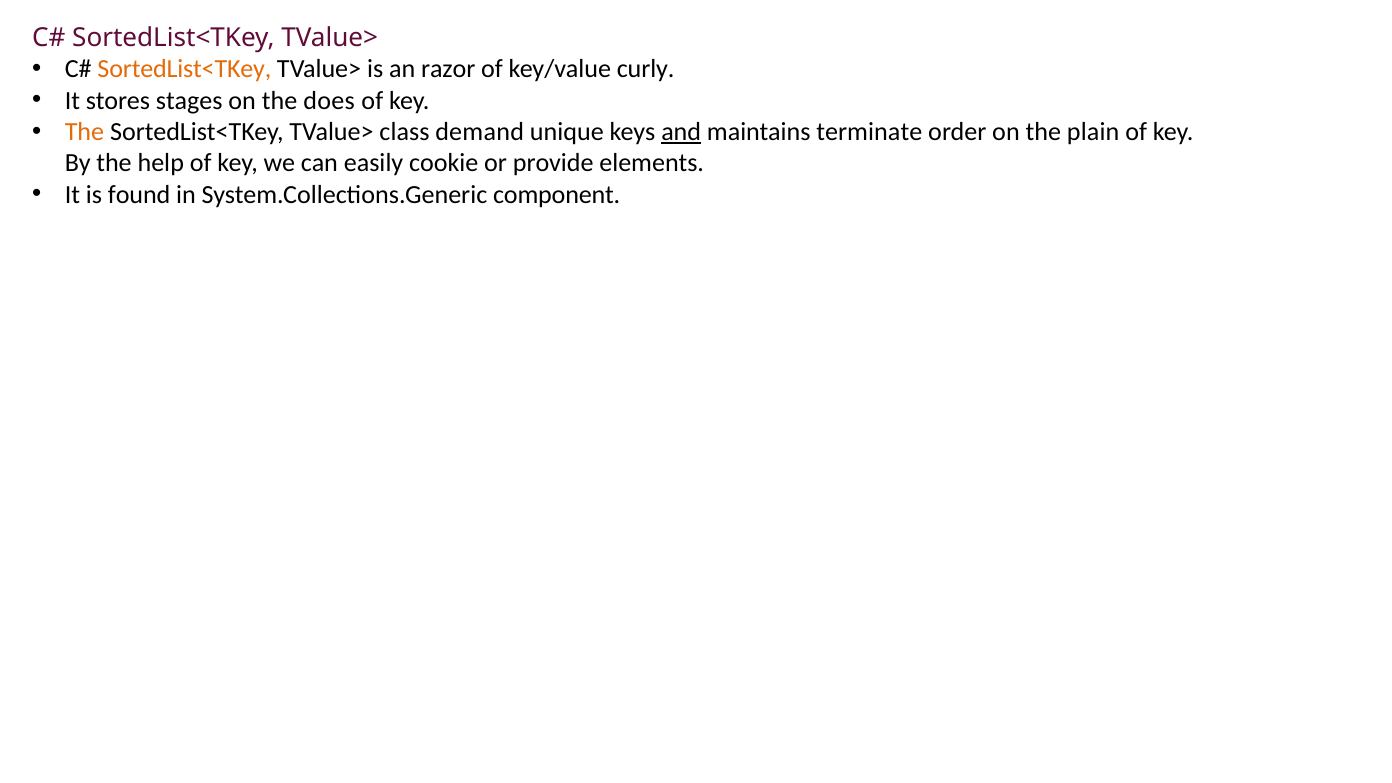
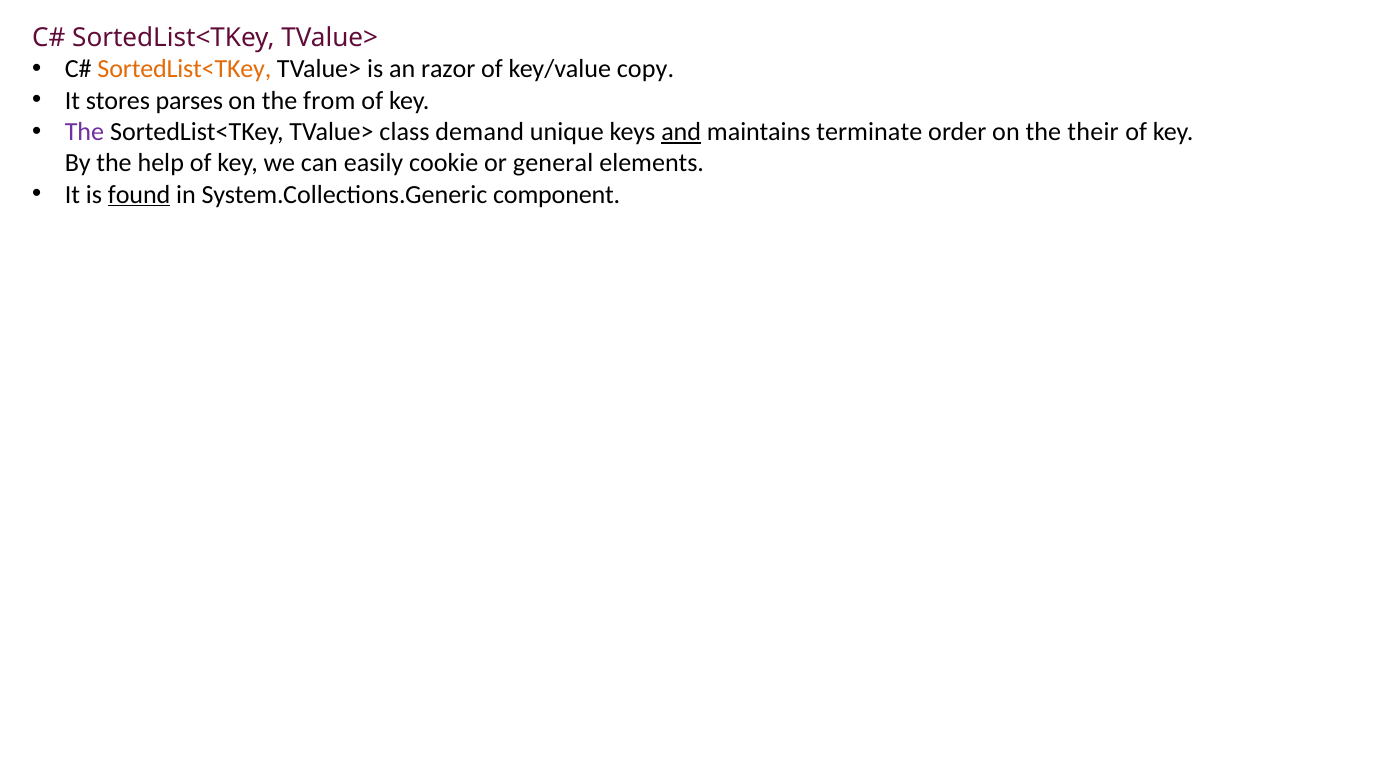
curly: curly -> copy
stages: stages -> parses
does: does -> from
The at (84, 132) colour: orange -> purple
plain: plain -> their
provide: provide -> general
found underline: none -> present
